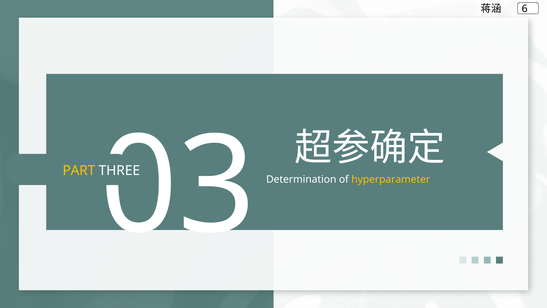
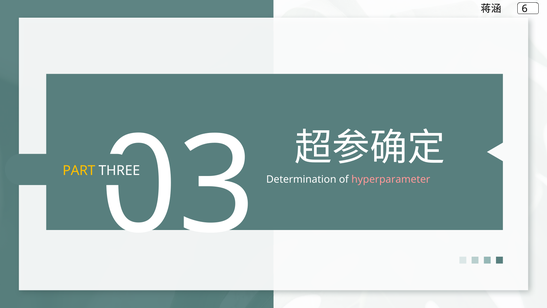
hyperparameter colour: yellow -> pink
